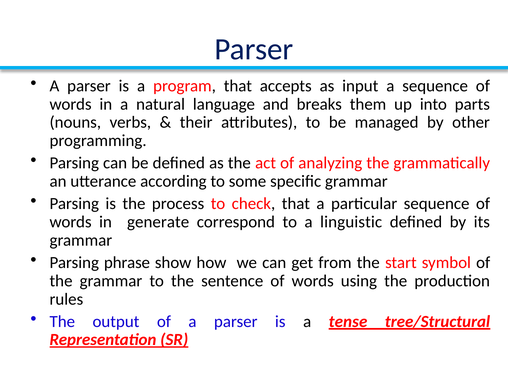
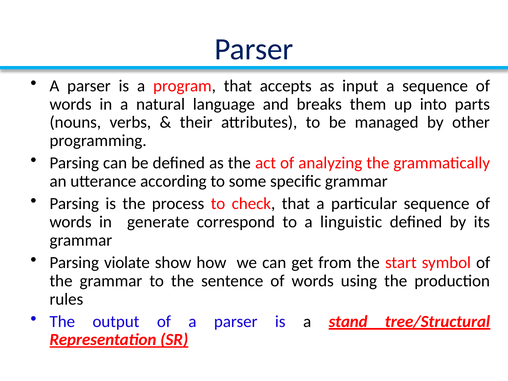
phrase: phrase -> violate
tense: tense -> stand
